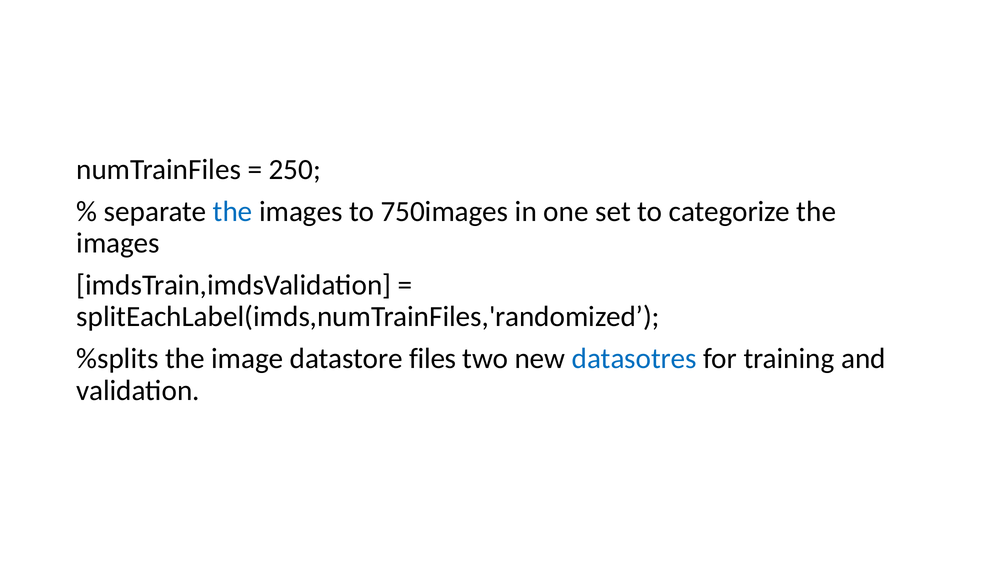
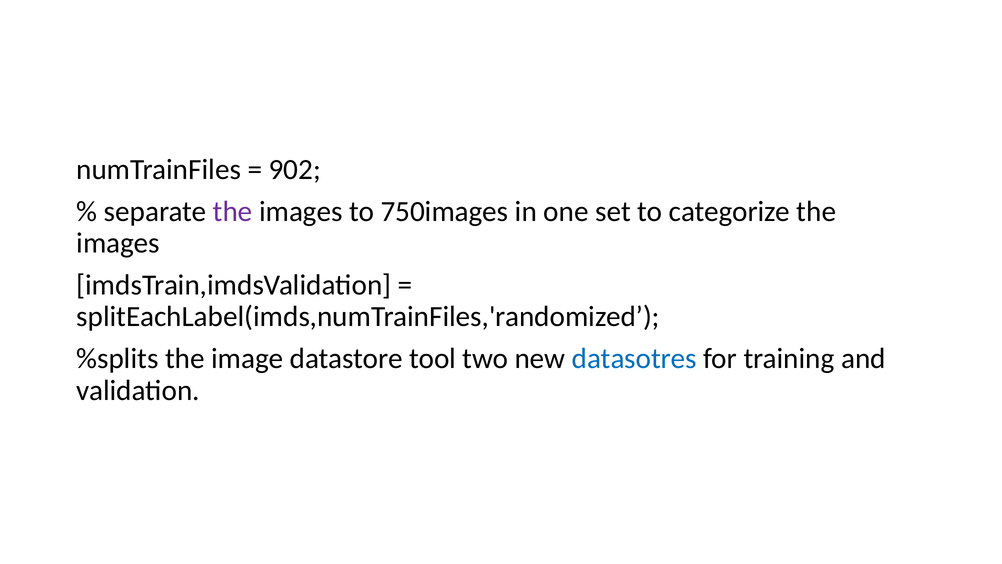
250: 250 -> 902
the at (233, 211) colour: blue -> purple
files: files -> tool
